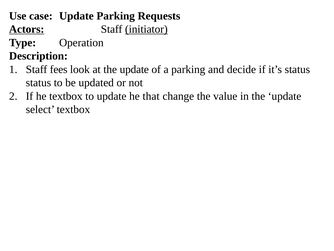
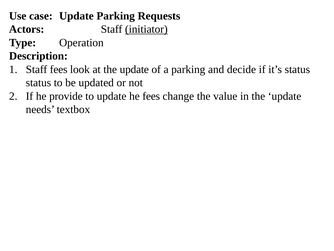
Actors underline: present -> none
he textbox: textbox -> provide
he that: that -> fees
select: select -> needs
